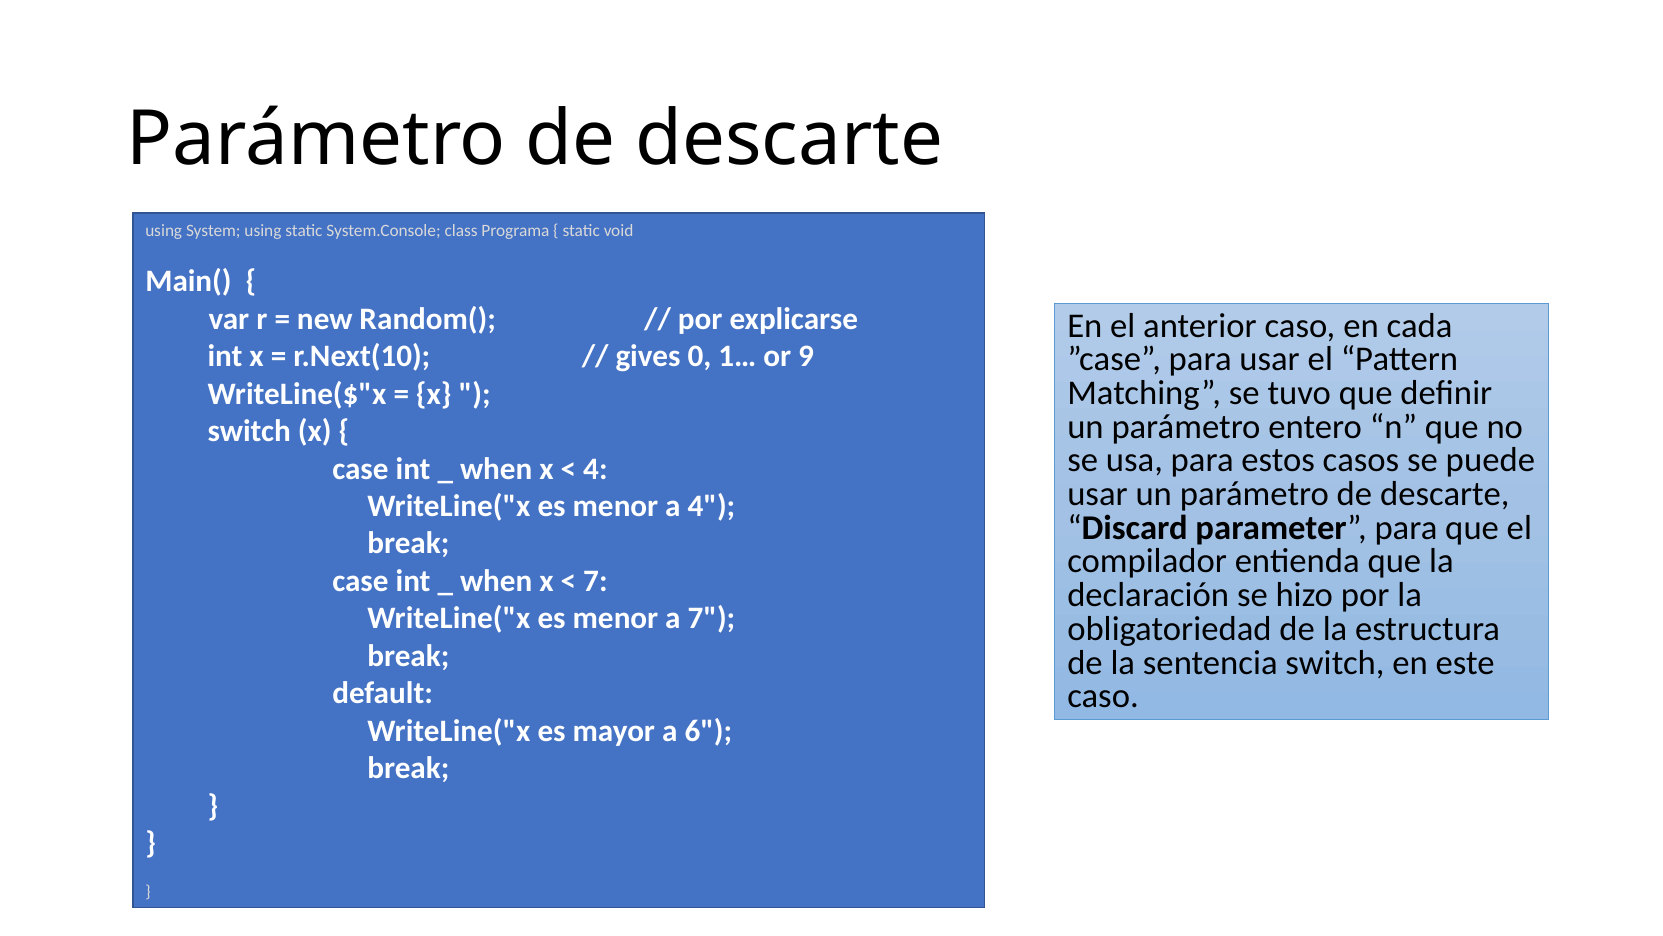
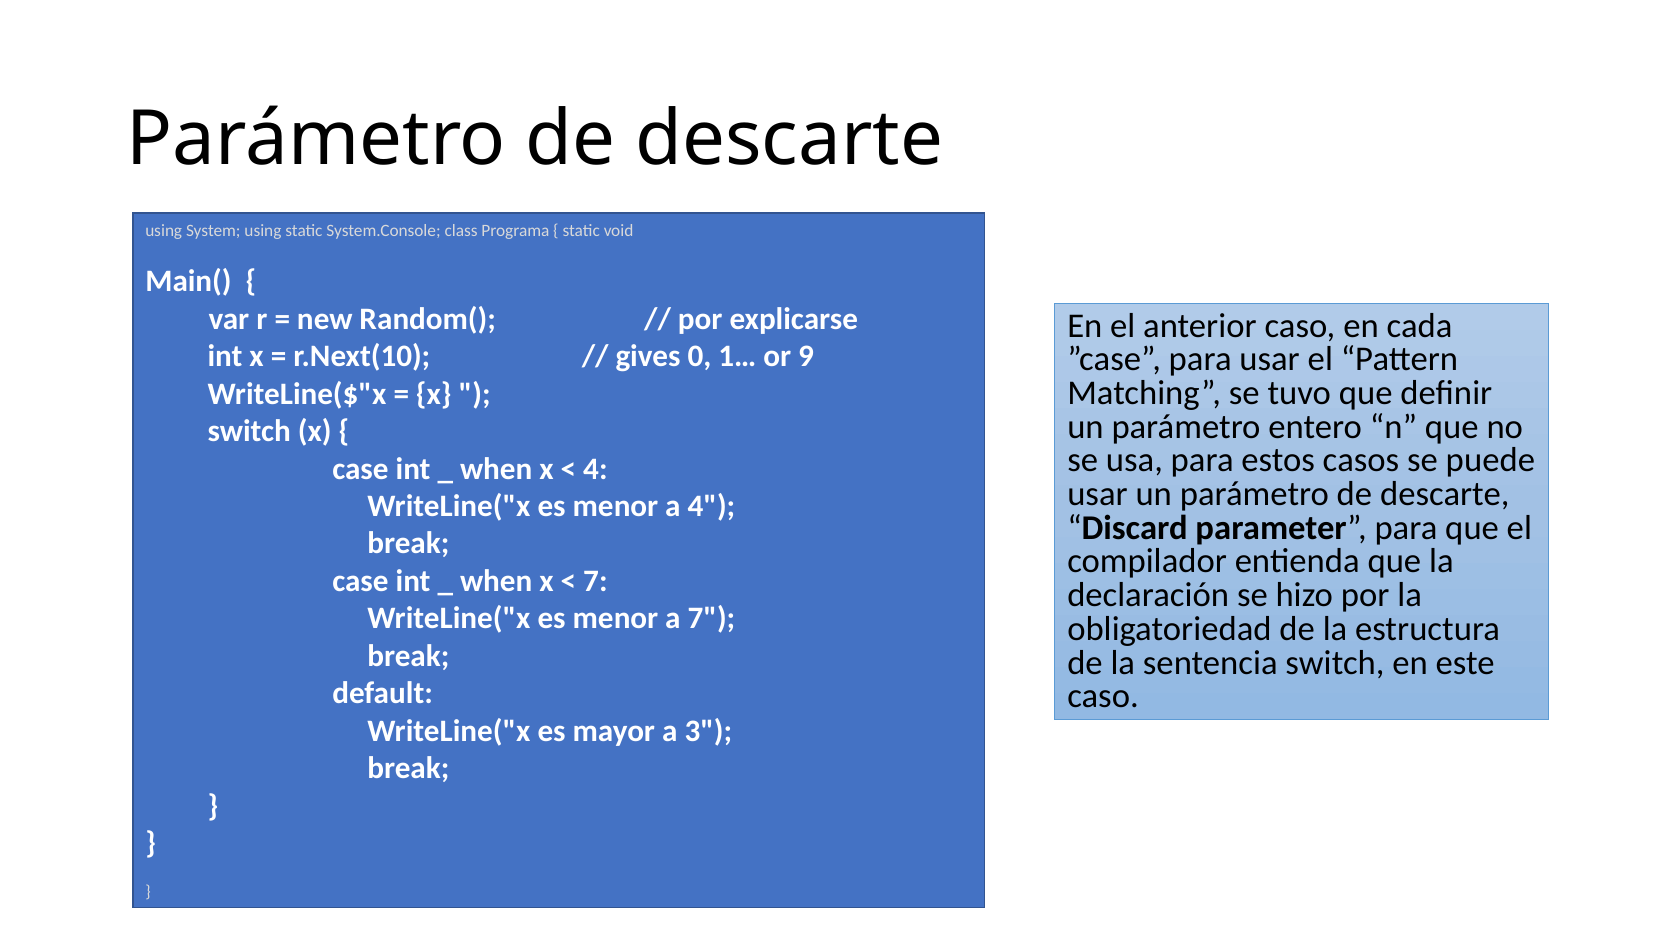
6: 6 -> 3
